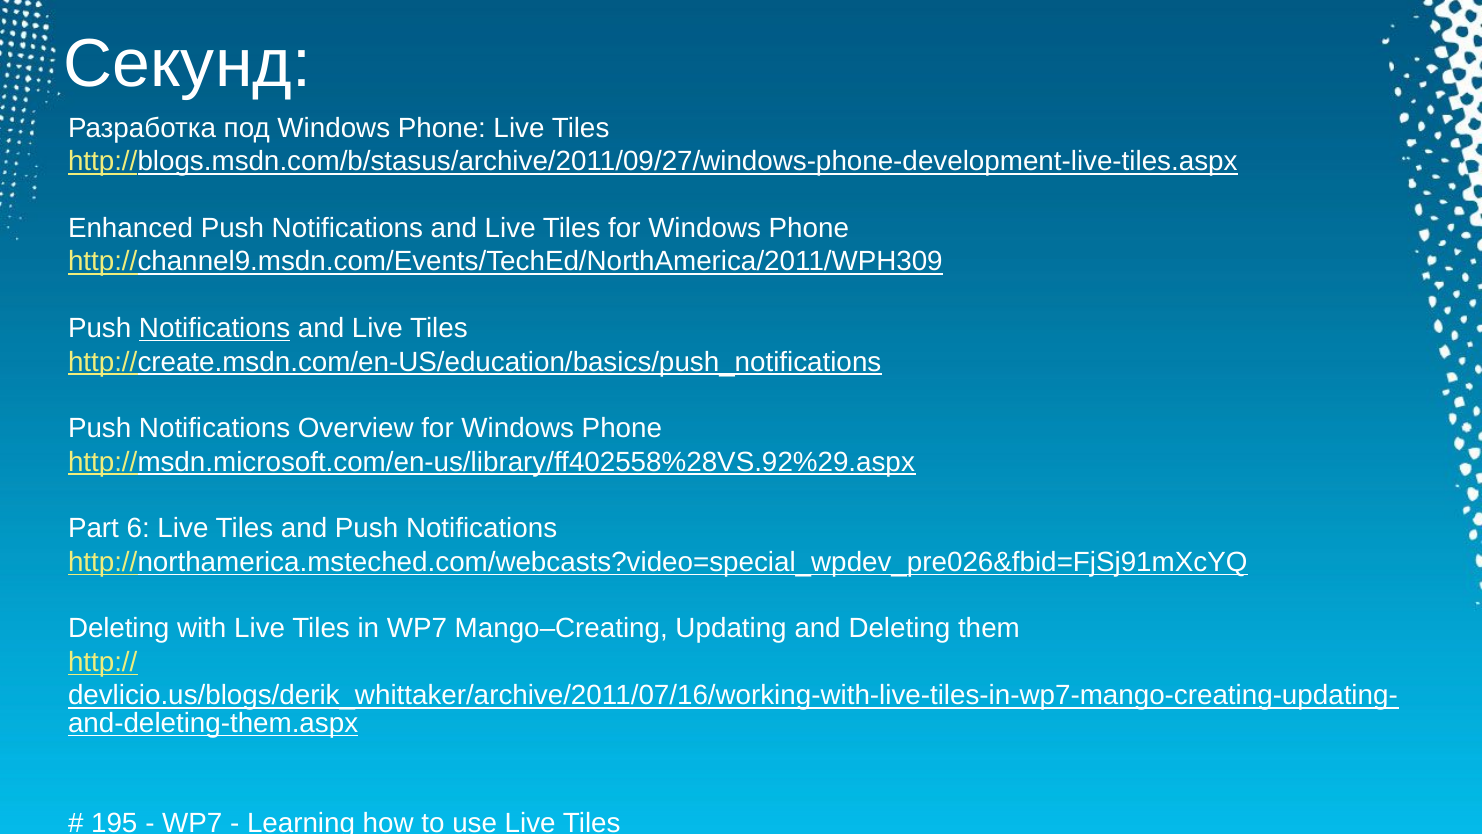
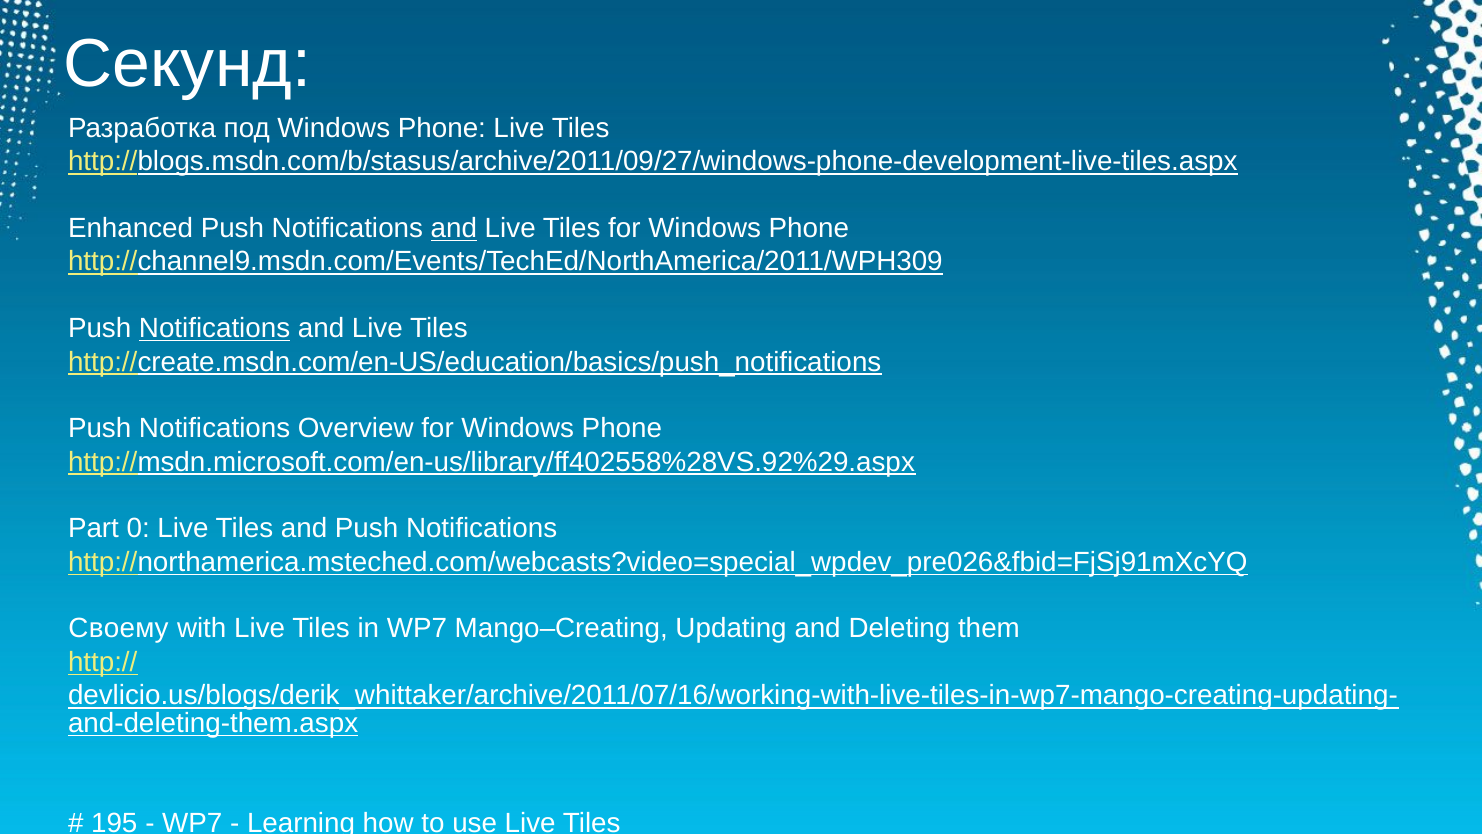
and at (454, 228) underline: none -> present
6: 6 -> 0
Deleting at (119, 629): Deleting -> Своему
